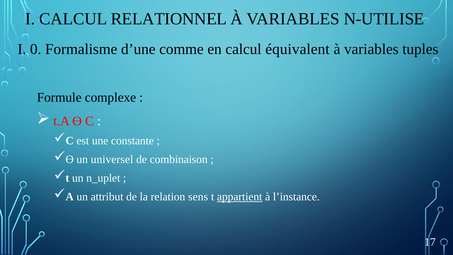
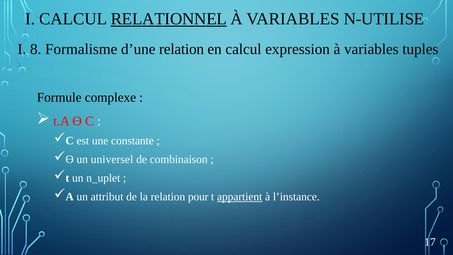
RELATIONNEL underline: none -> present
0: 0 -> 8
d’une comme: comme -> relation
équivalent: équivalent -> expression
sens: sens -> pour
